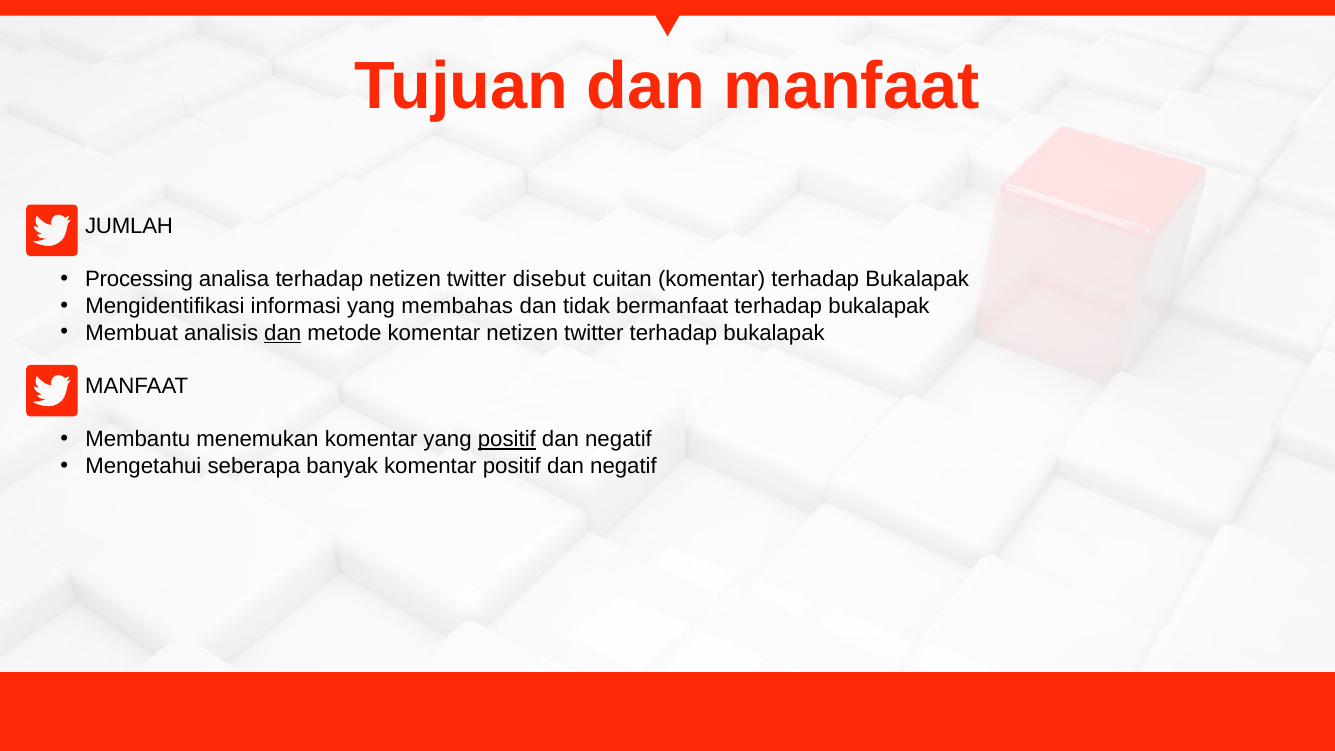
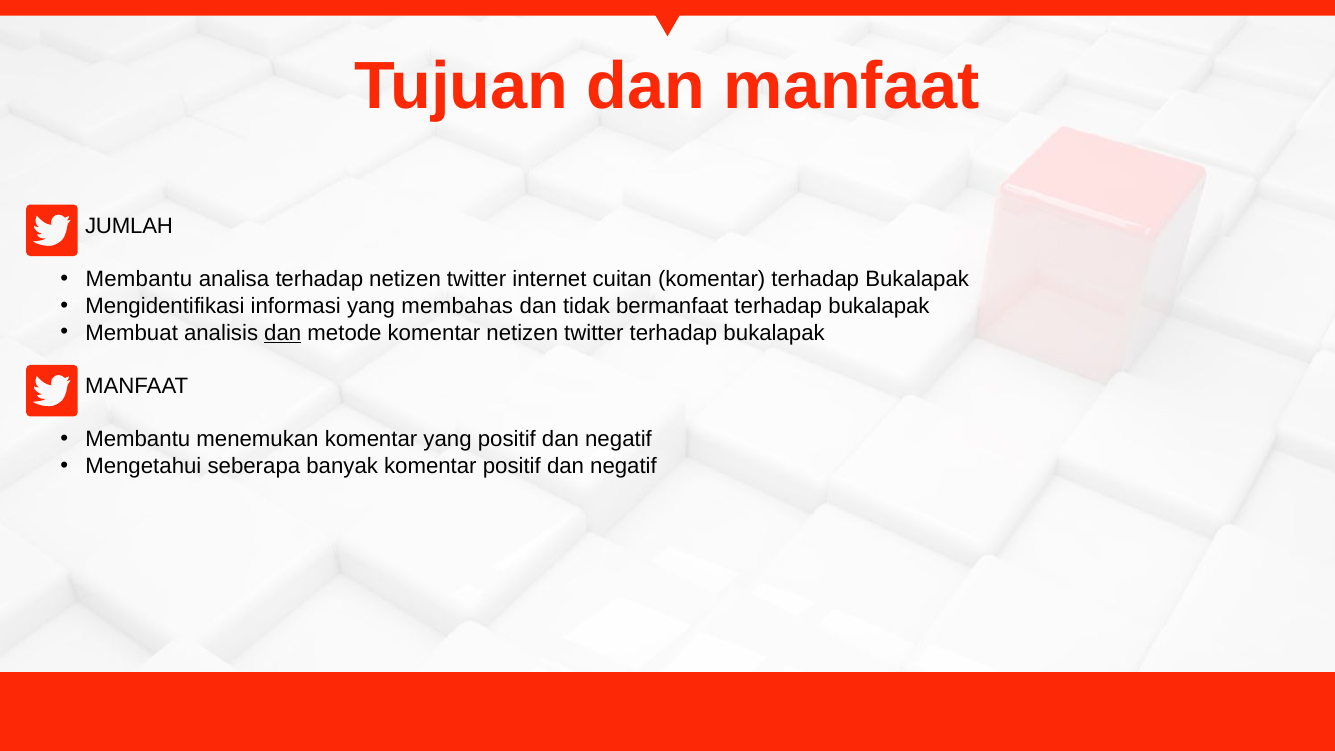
Processing at (139, 279): Processing -> Membantu
disebut: disebut -> internet
positif at (507, 440) underline: present -> none
